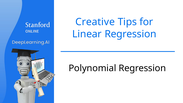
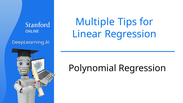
Creative: Creative -> Multiple
